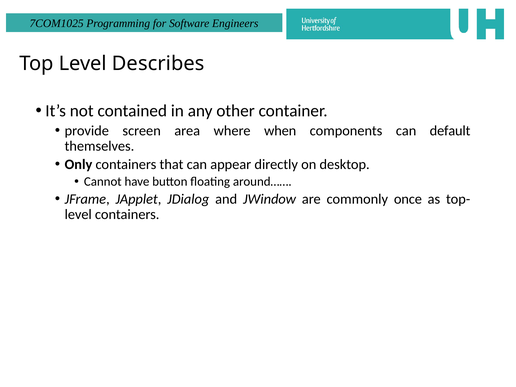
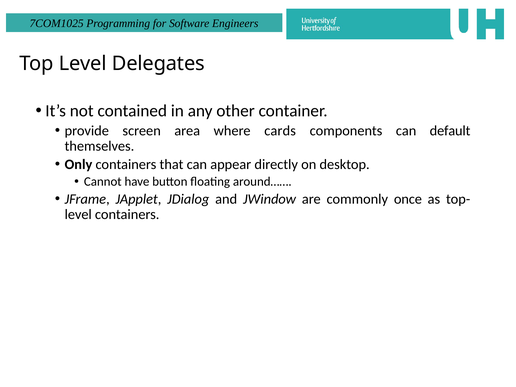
Describes: Describes -> Delegates
when: when -> cards
